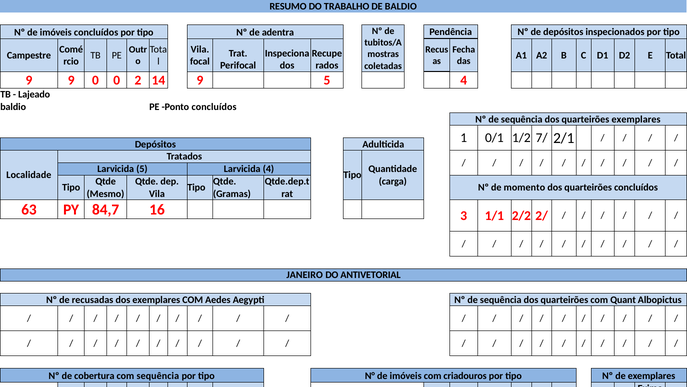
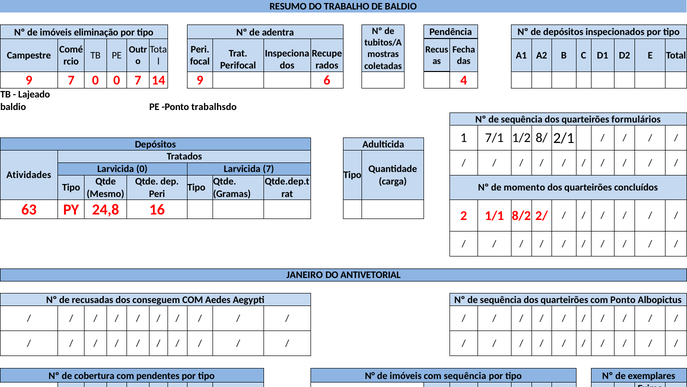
imóveis concluídos: concluídos -> eliminação
Vila at (200, 49): Vila -> Peri
9 9: 9 -> 7
0 2: 2 -> 7
9 5: 5 -> 6
Ponto concluídos: concluídos -> trabalhsdo
quarteirões exemplares: exemplares -> formulários
0/1: 0/1 -> 7/1
7/: 7/ -> 8/
Larvicida 5: 5 -> 0
Larvicida 4: 4 -> 7
Localidade: Localidade -> Atividades
Vila at (157, 193): Vila -> Peri
84,7: 84,7 -> 24,8
3: 3 -> 2
2/2: 2/2 -> 8/2
dos exemplares: exemplares -> conseguem
com Quant: Quant -> Ponto
com sequência: sequência -> pendentes
com criadouros: criadouros -> sequência
